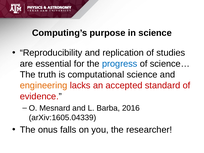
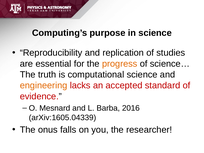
progress colour: blue -> orange
